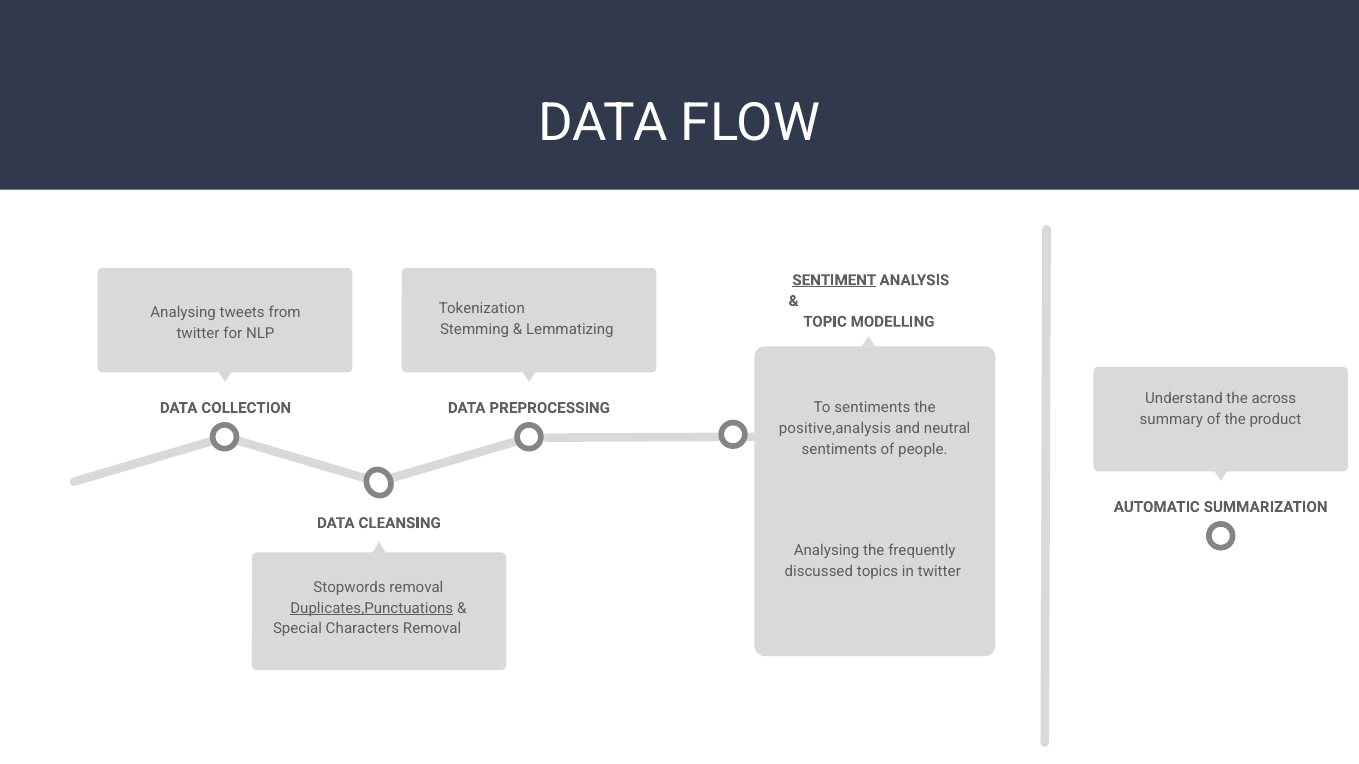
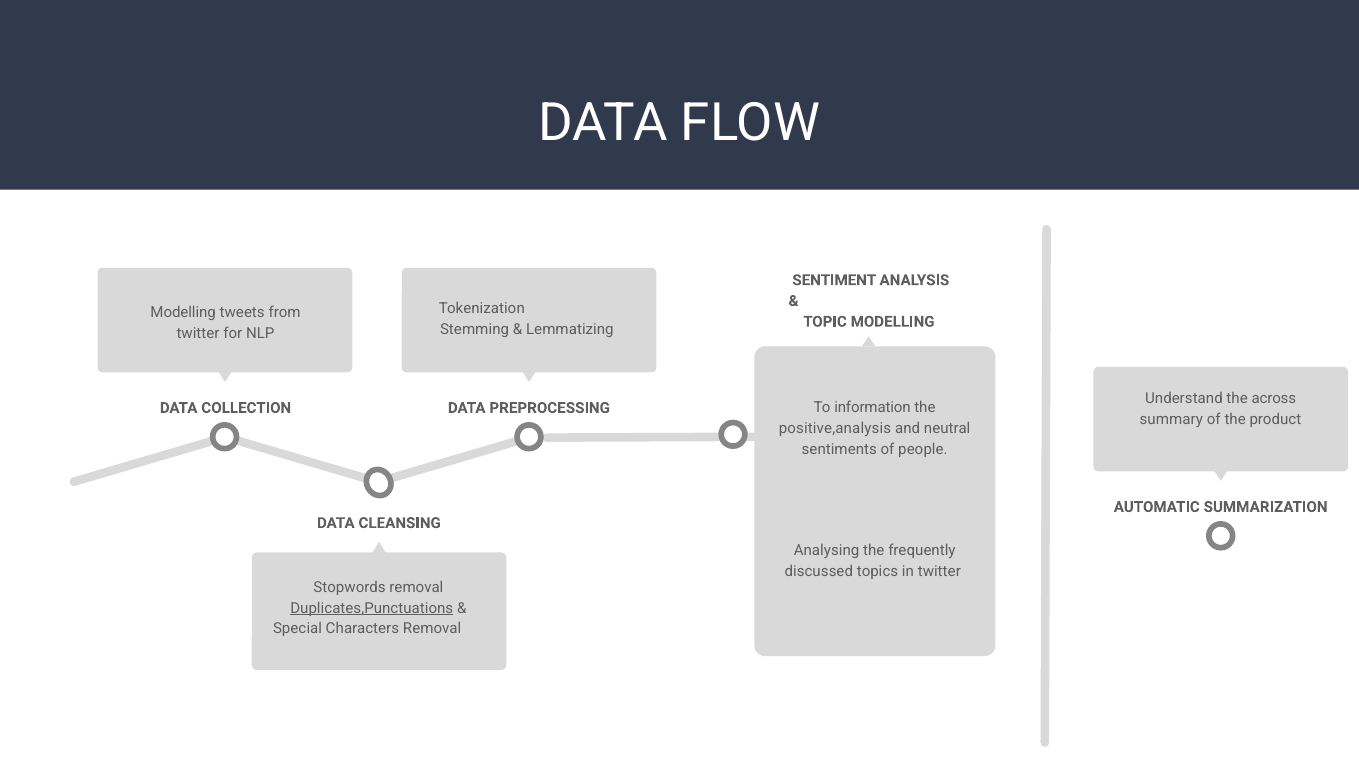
SENTIMENT underline: present -> none
Analysing at (183, 313): Analysing -> Modelling
To sentiments: sentiments -> information
